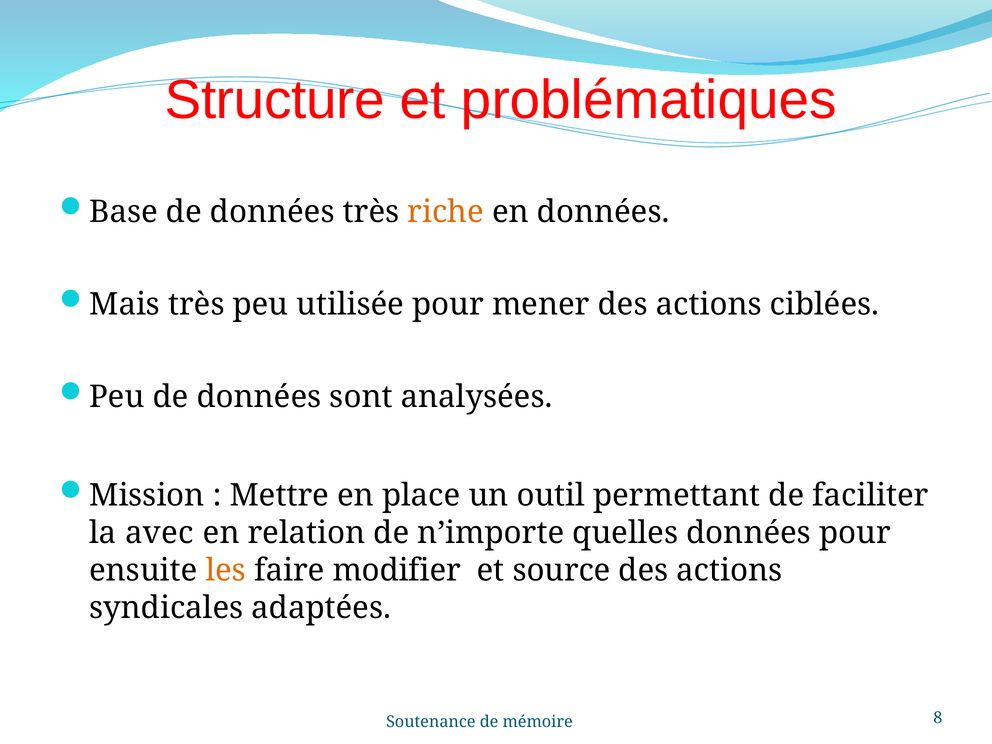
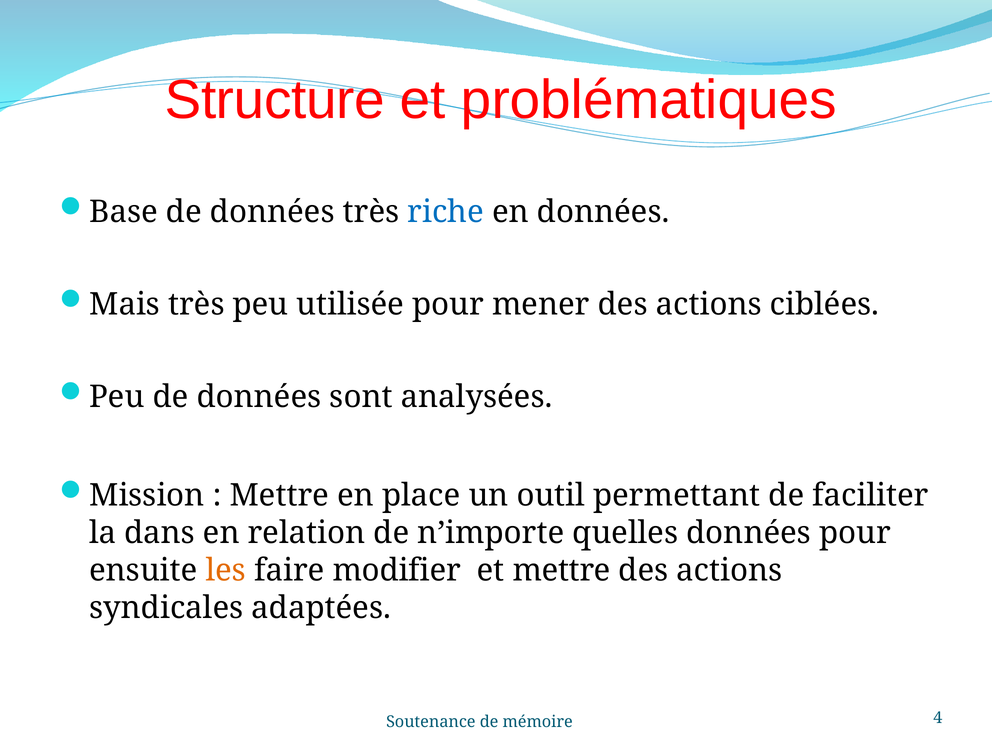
riche colour: orange -> blue
avec: avec -> dans
et source: source -> mettre
8: 8 -> 4
